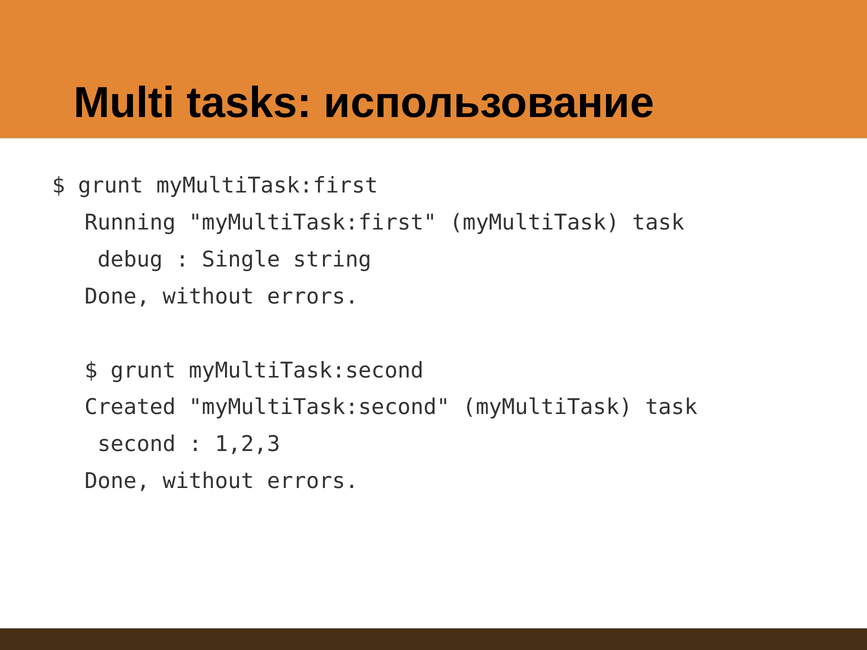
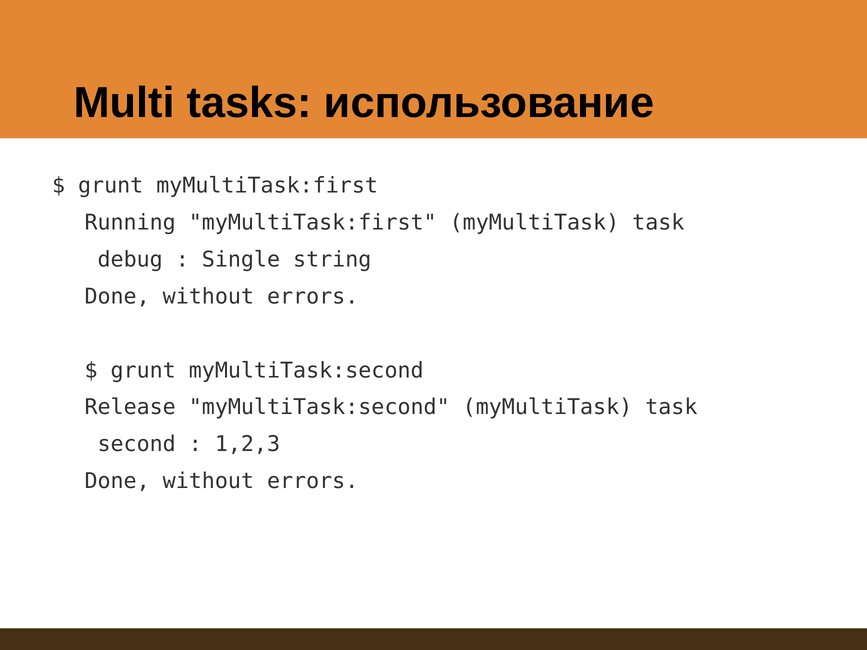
Created: Created -> Release
